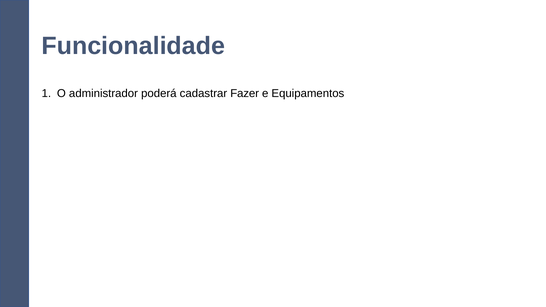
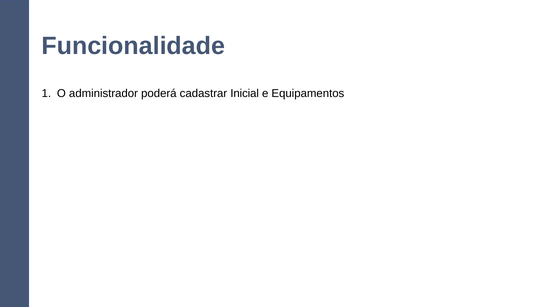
Fazer: Fazer -> Inicial
